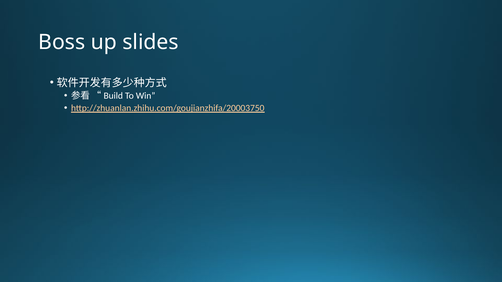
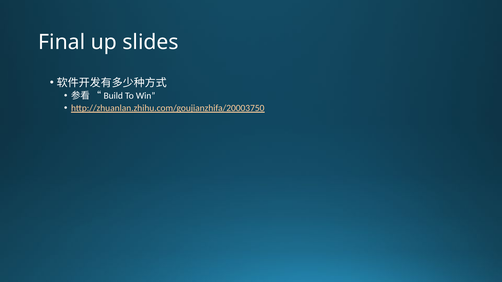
Boss: Boss -> Final
